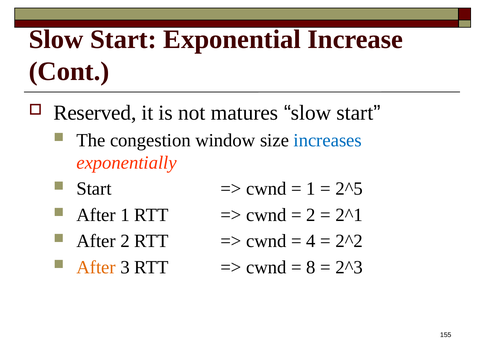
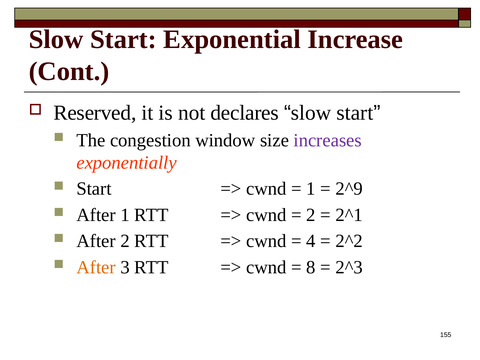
matures: matures -> declares
increases colour: blue -> purple
2^5: 2^5 -> 2^9
